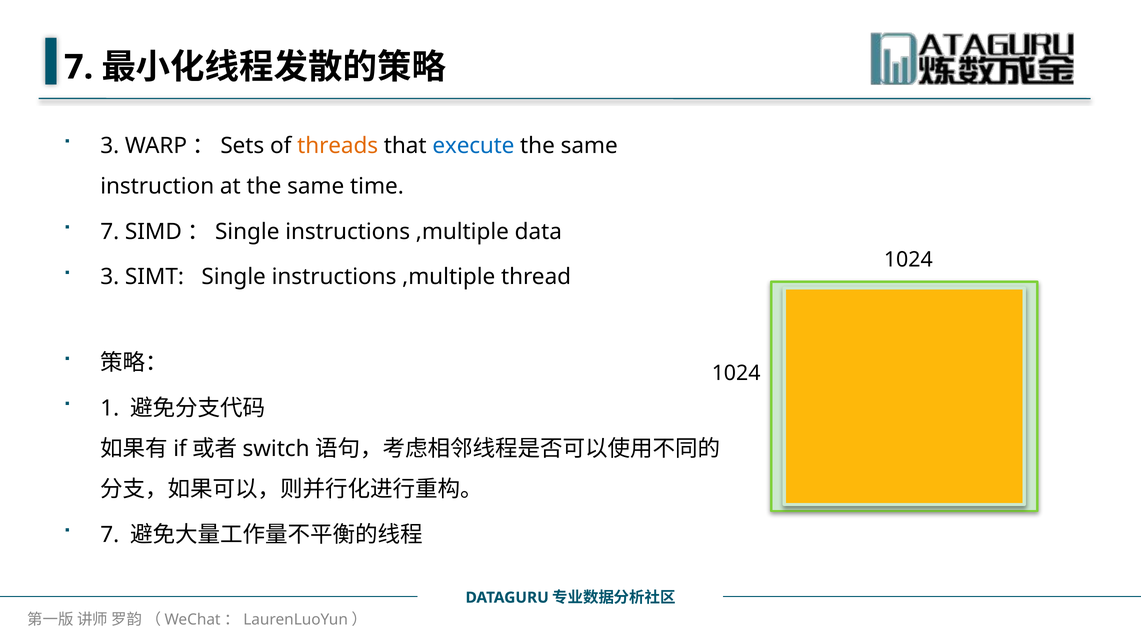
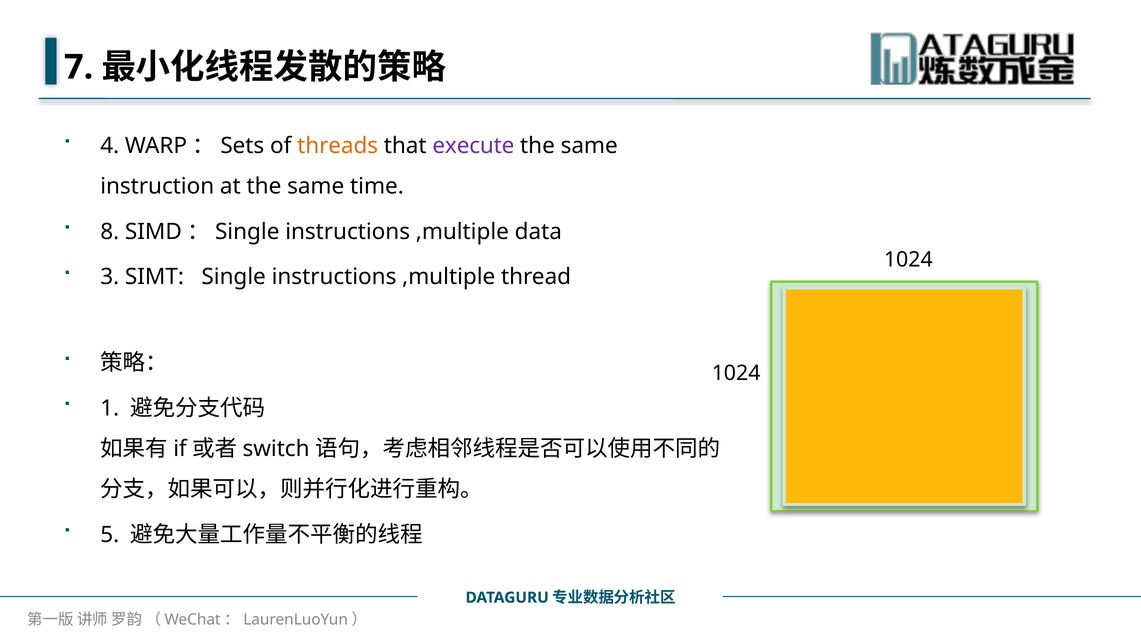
3 at (110, 146): 3 -> 4
execute colour: blue -> purple
7 at (110, 232): 7 -> 8
7 at (110, 535): 7 -> 5
